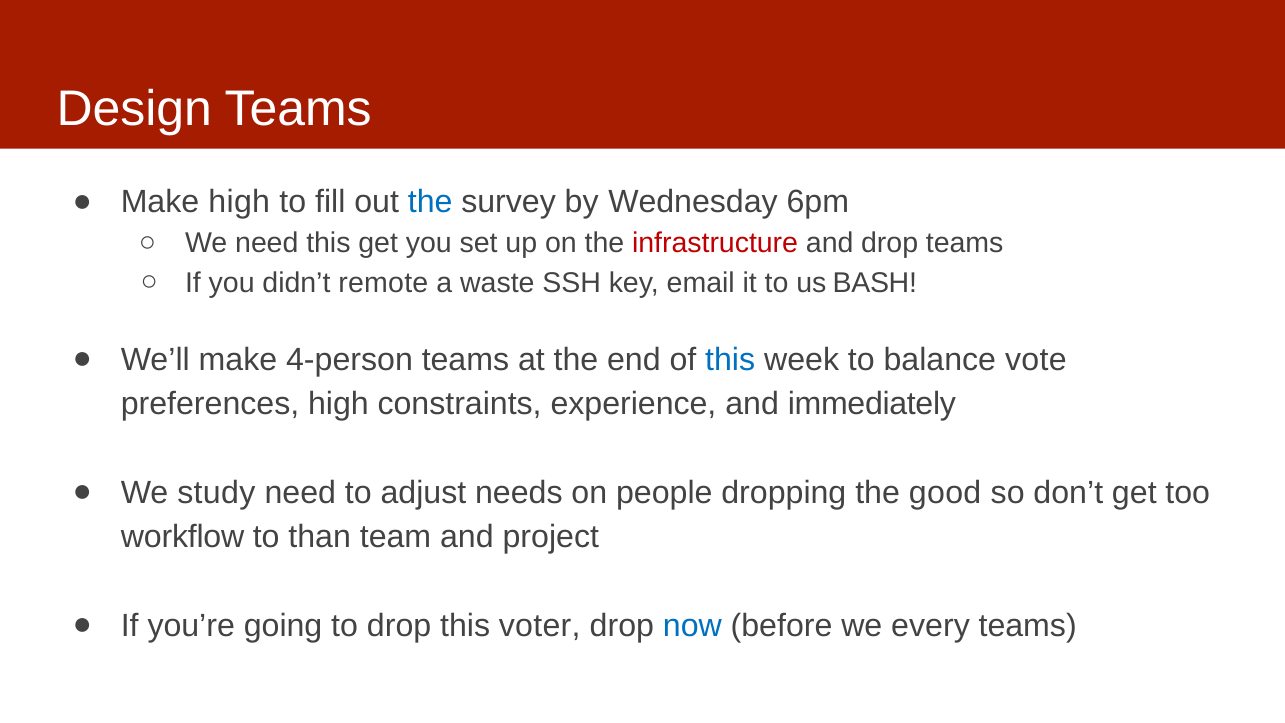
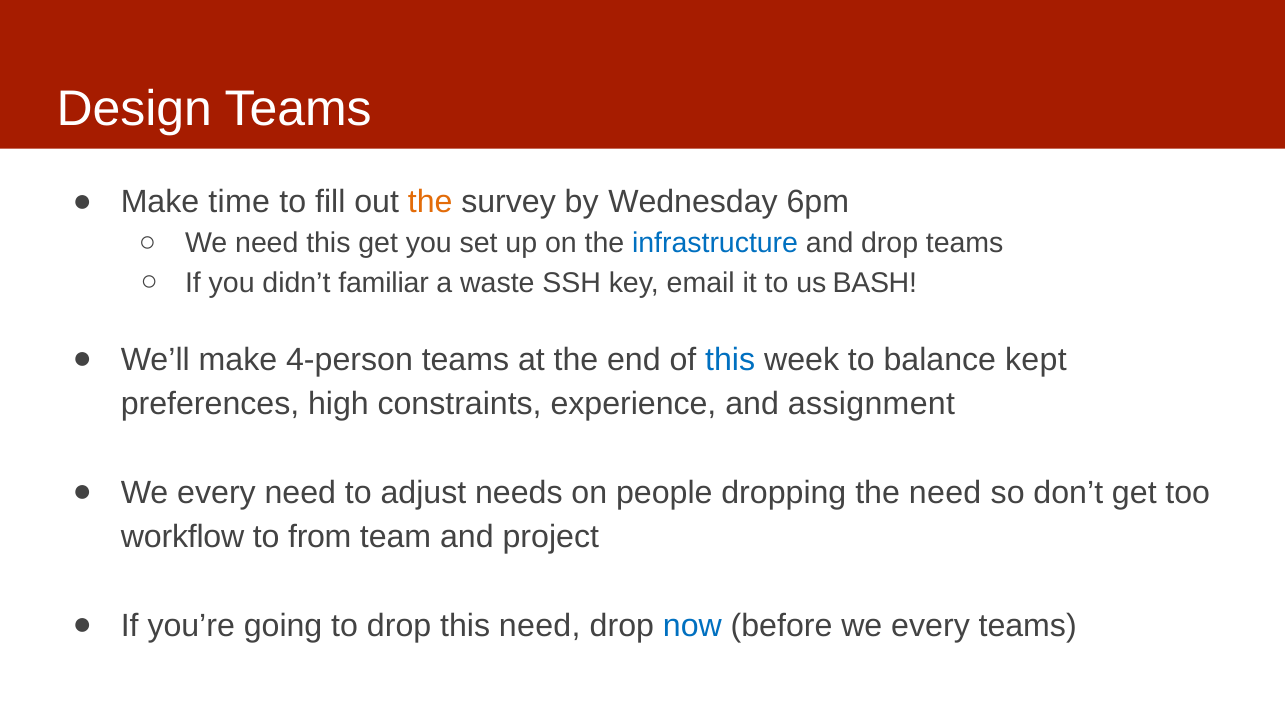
Make high: high -> time
the at (430, 202) colour: blue -> orange
infrastructure colour: red -> blue
remote: remote -> familiar
vote: vote -> kept
immediately: immediately -> assignment
study at (216, 493): study -> every
the good: good -> need
than: than -> from
this voter: voter -> need
